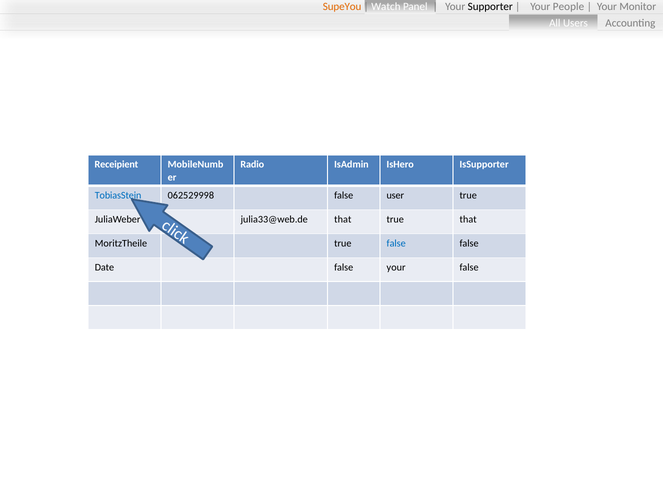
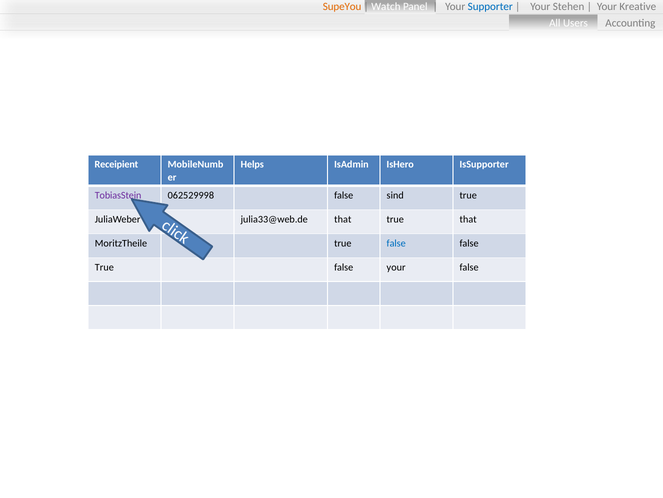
Supporter colour: black -> blue
People: People -> Stehen
Monitor: Monitor -> Kreative
Radio: Radio -> Helps
TobiasStein colour: blue -> purple
user: user -> sind
Date at (104, 267): Date -> True
